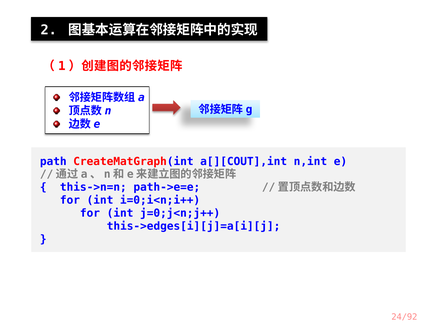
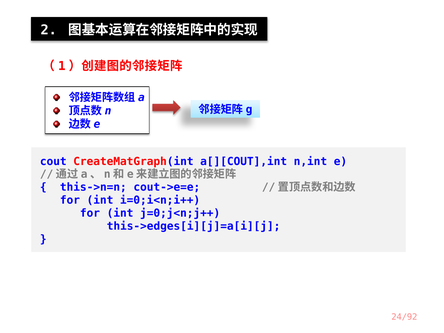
path: path -> cout
path->e=e: path->e=e -> cout->e=e
